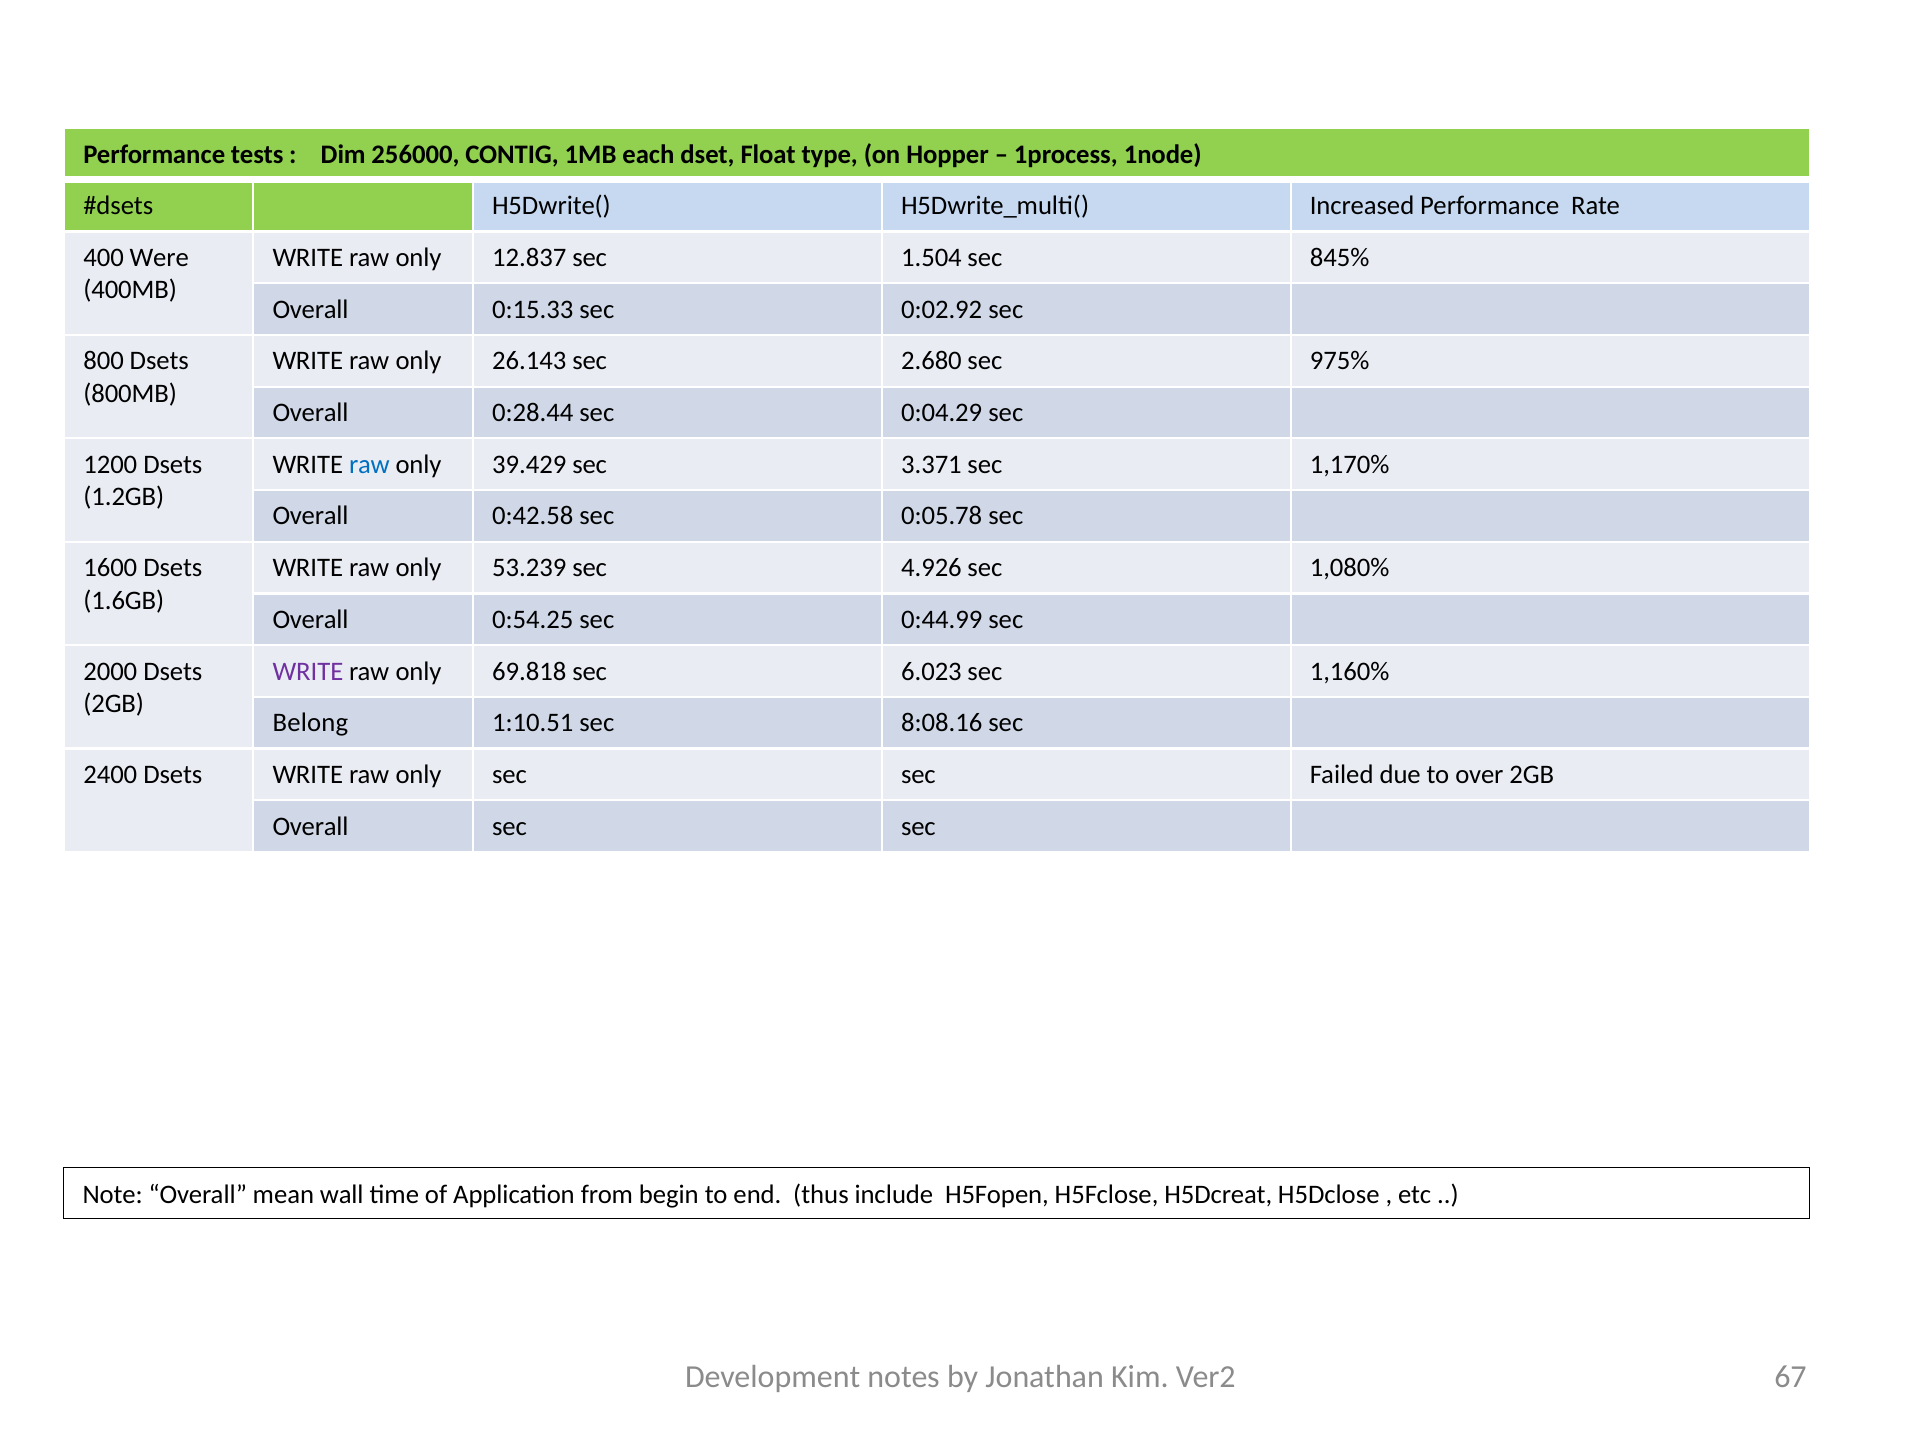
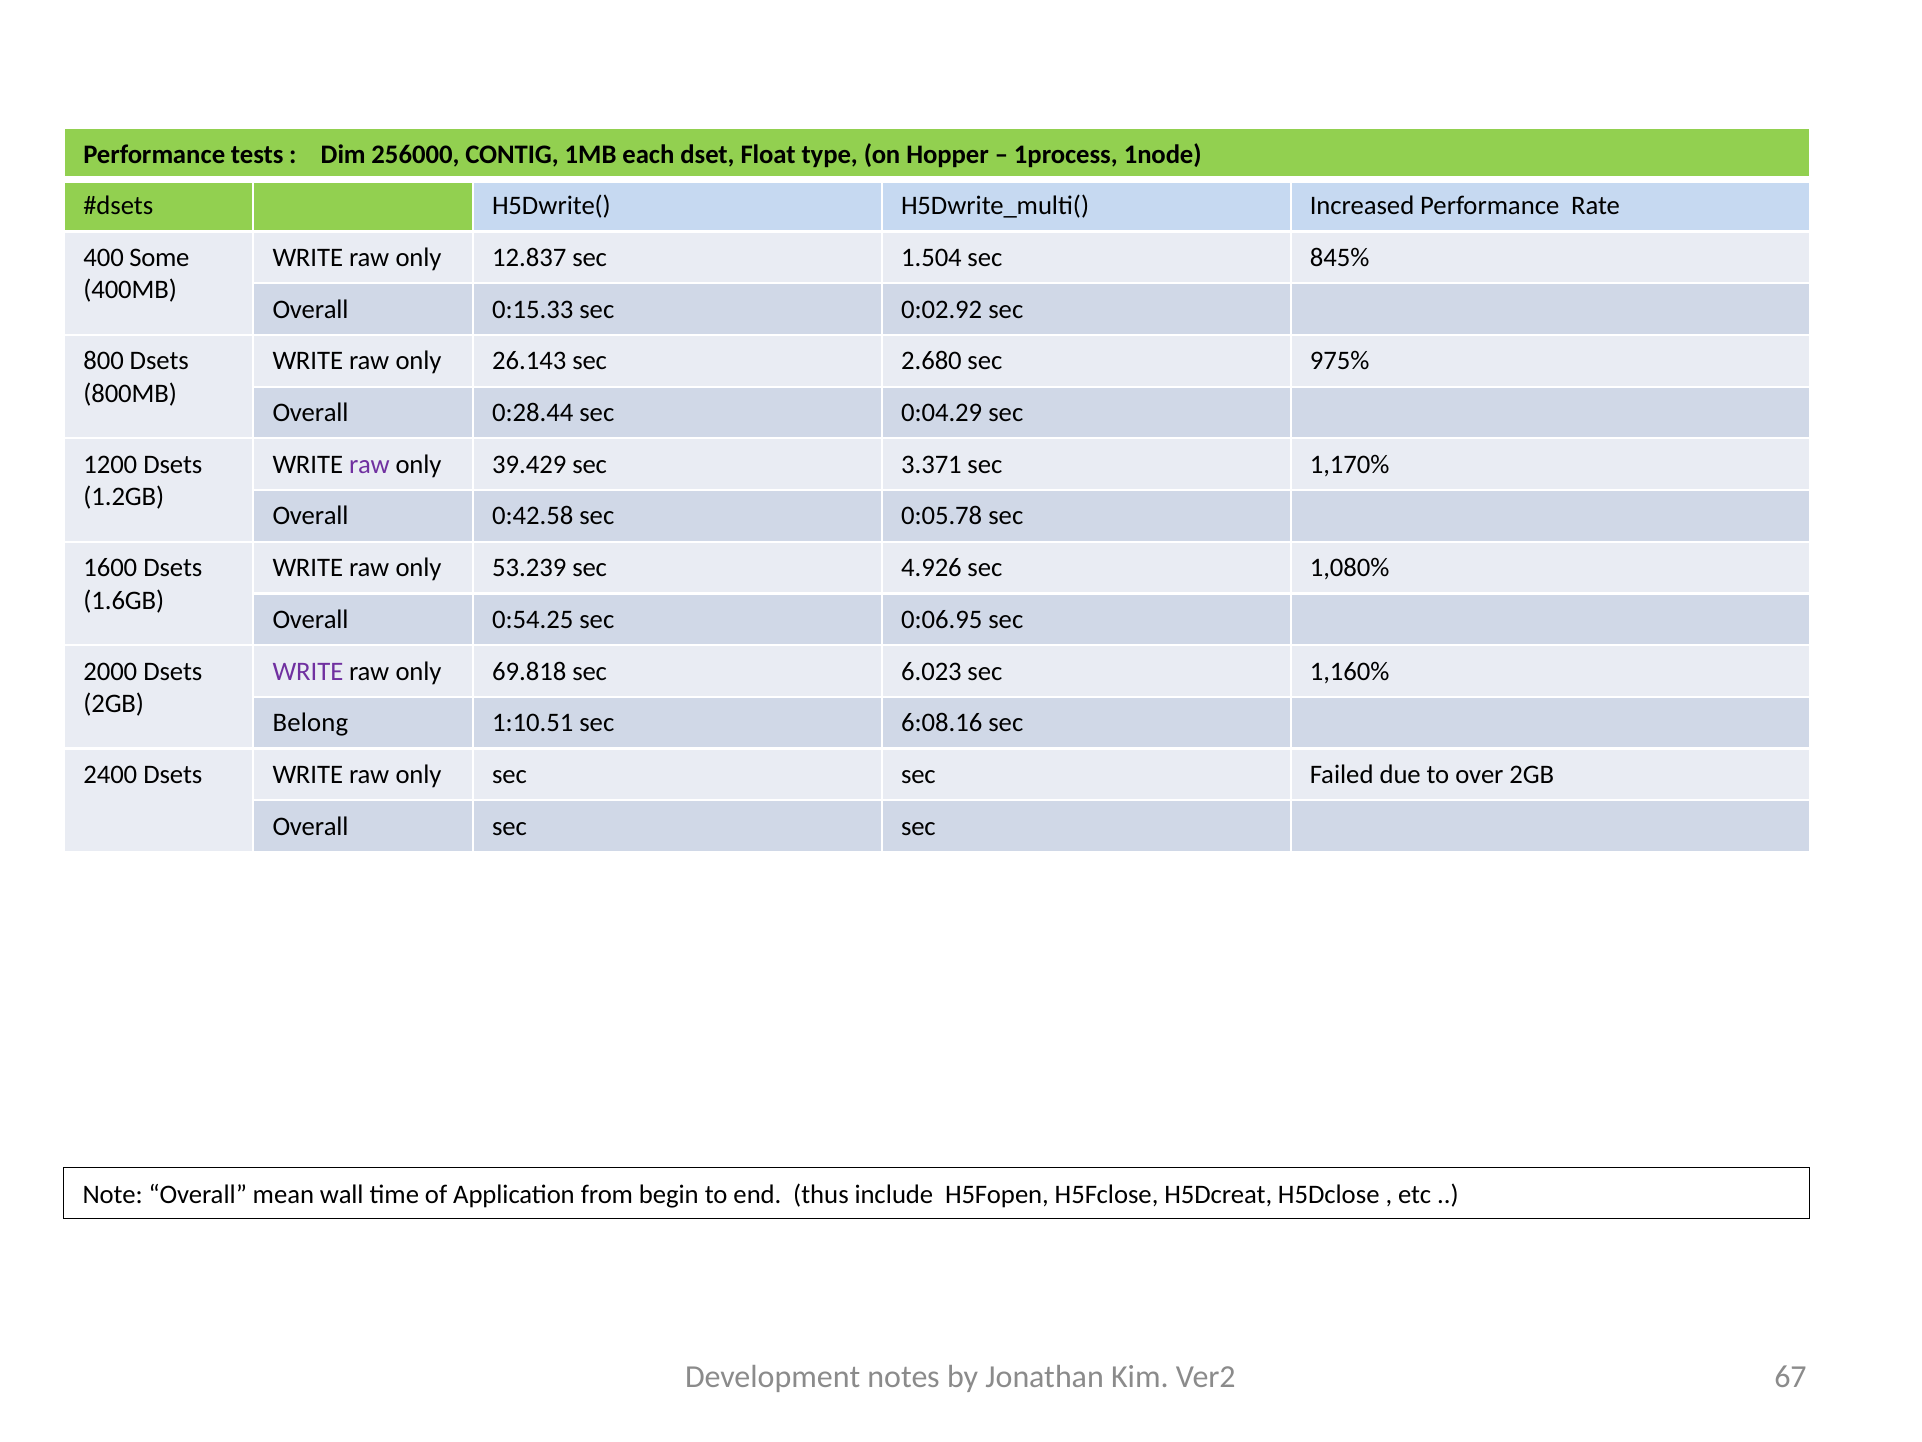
Were: Were -> Some
raw at (369, 464) colour: blue -> purple
0:44.99: 0:44.99 -> 0:06.95
8:08.16: 8:08.16 -> 6:08.16
